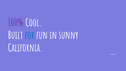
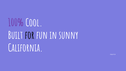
for colour: blue -> black
